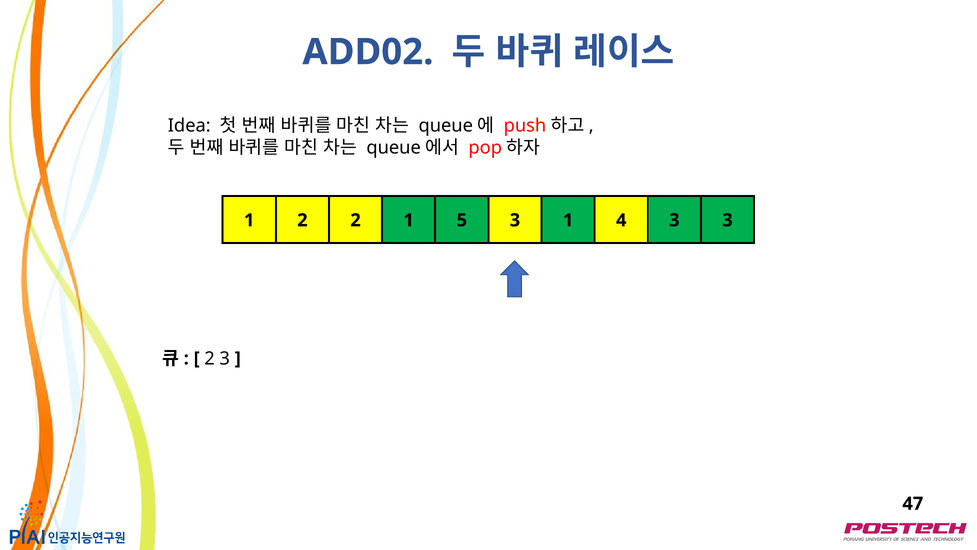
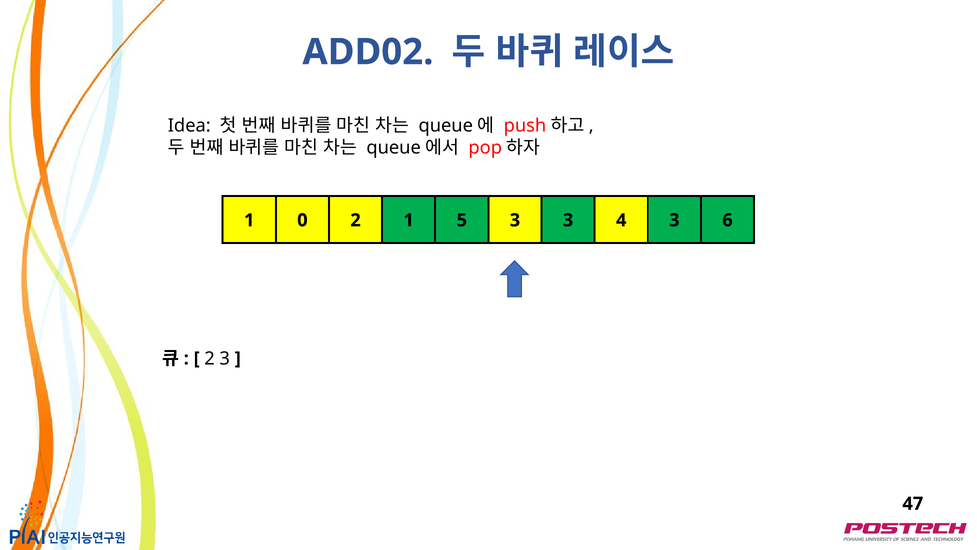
1 2: 2 -> 0
3 1: 1 -> 3
3 3: 3 -> 6
